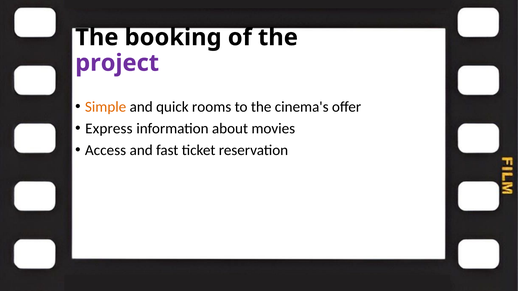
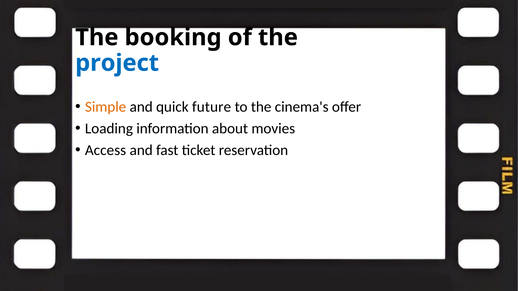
project colour: purple -> blue
rooms: rooms -> future
Express: Express -> Loading
